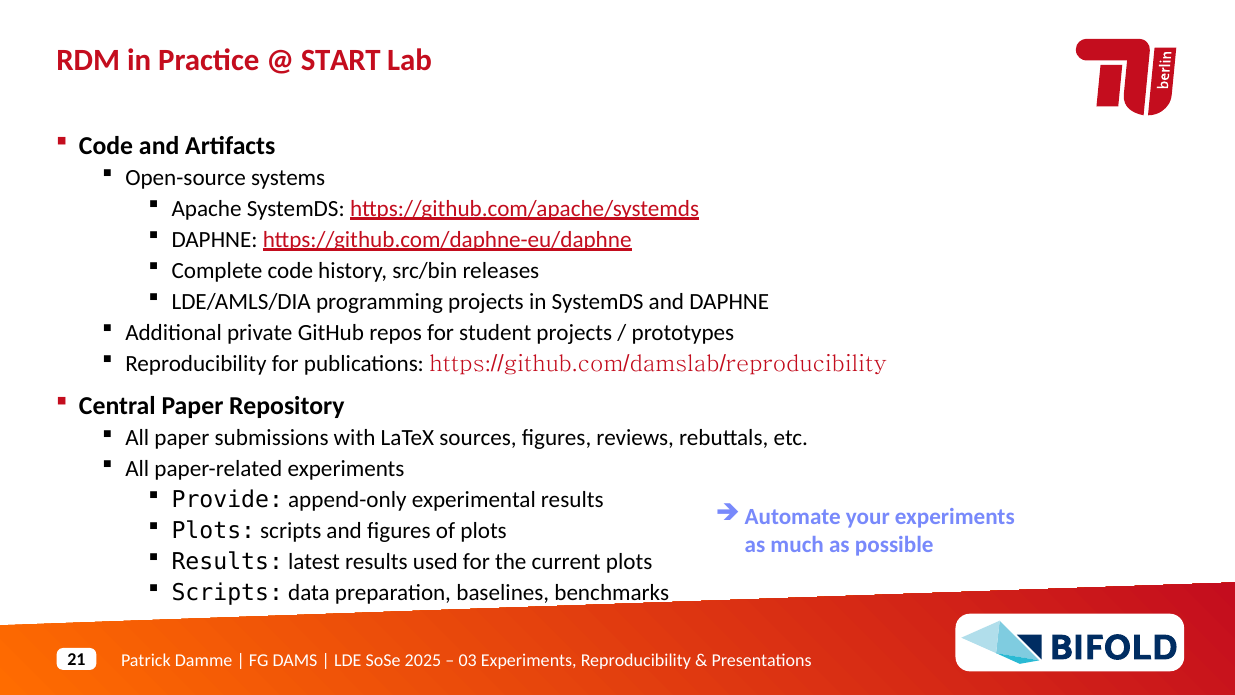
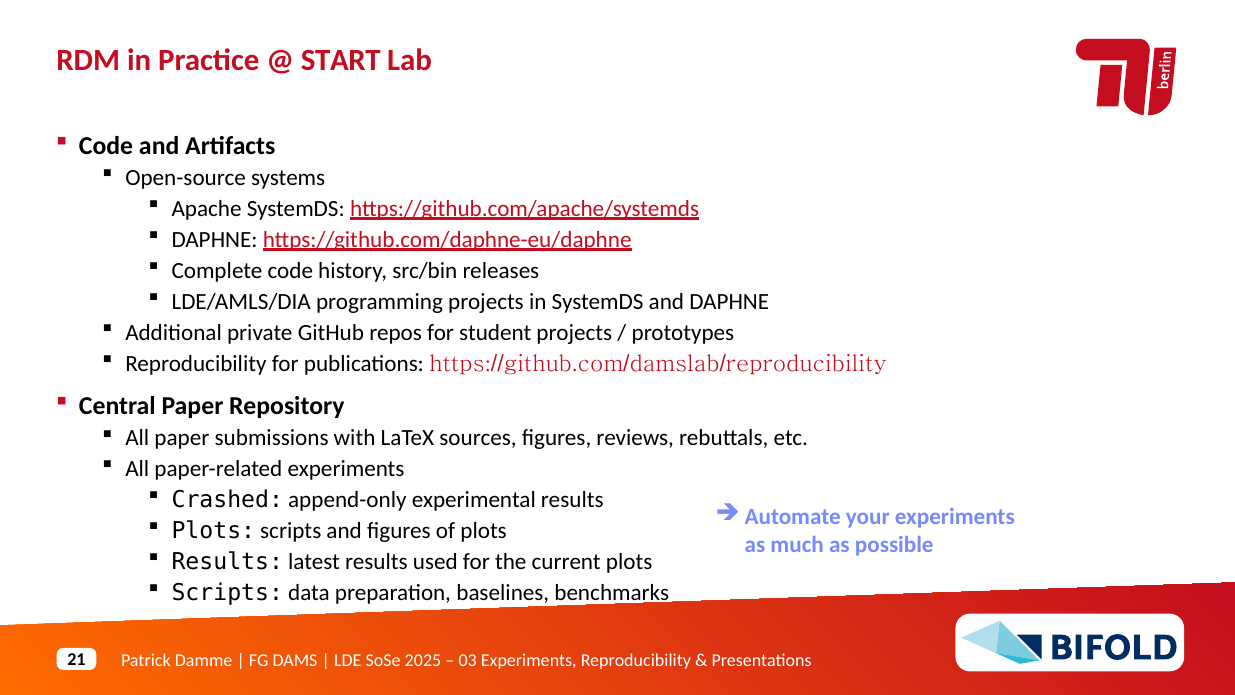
Provide: Provide -> Crashed
